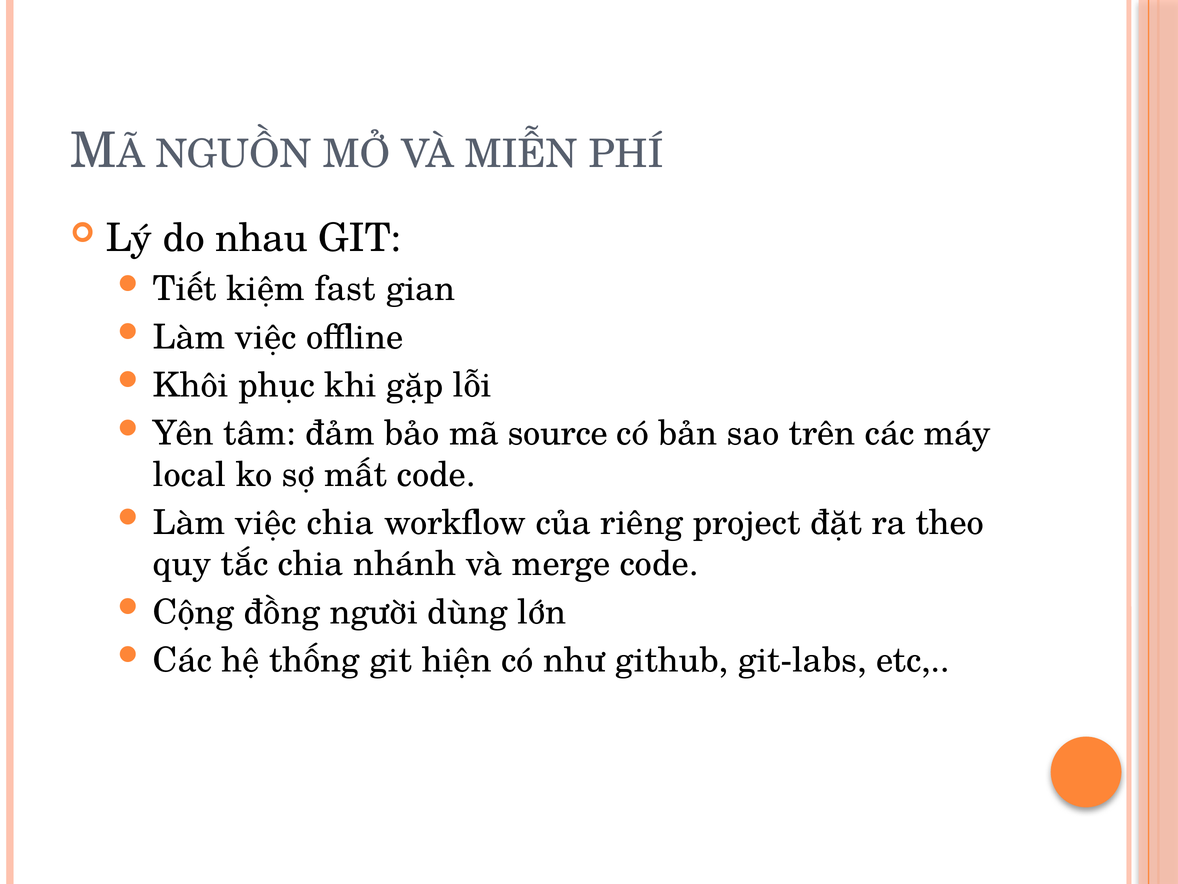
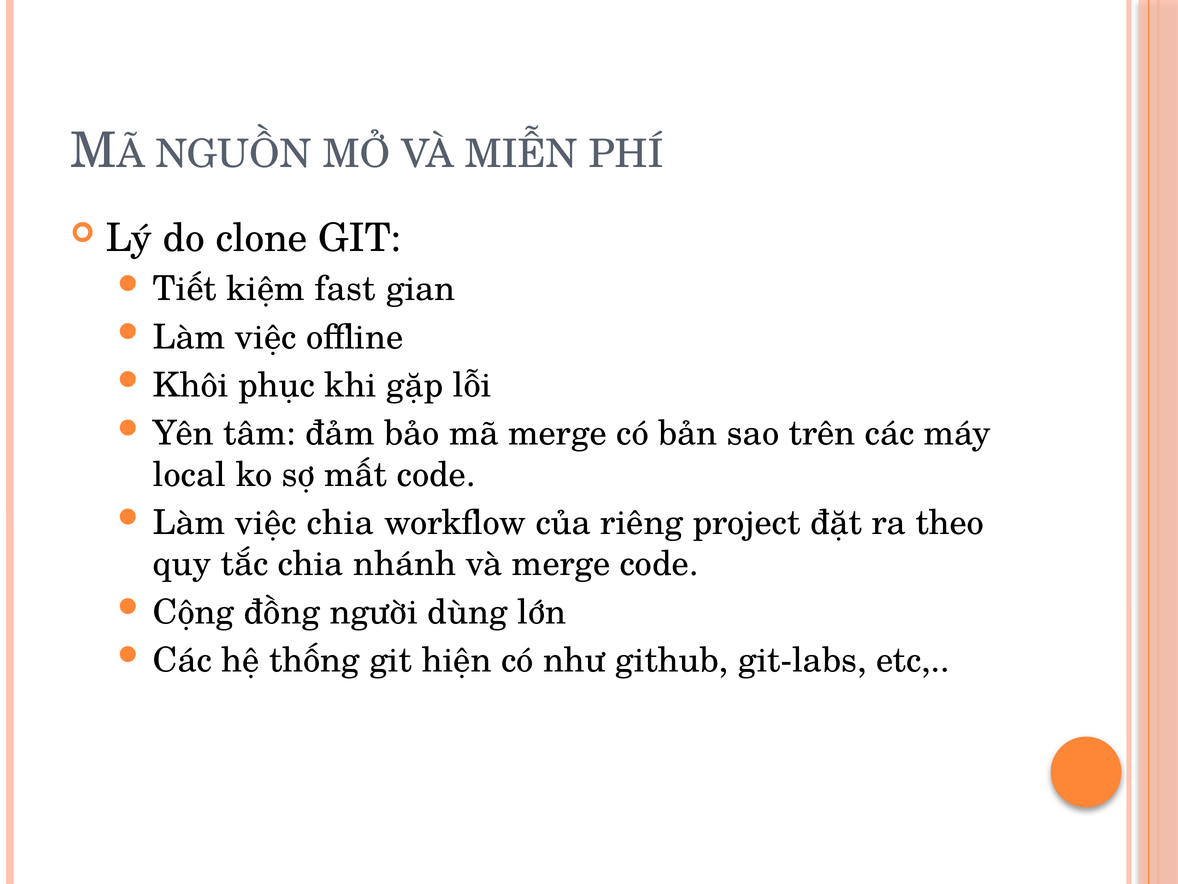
nhau: nhau -> clone
mã source: source -> merge
